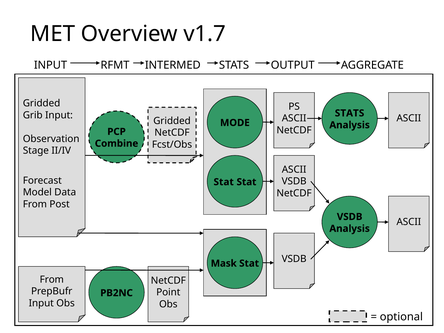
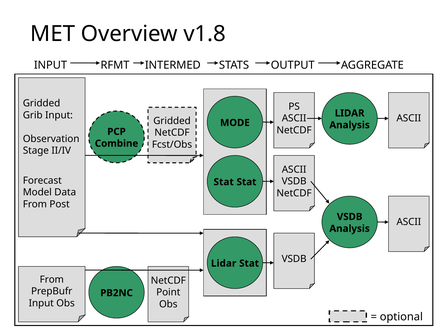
v1.7: v1.7 -> v1.8
STATS at (350, 113): STATS -> LIDAR
Mask at (224, 263): Mask -> Lidar
